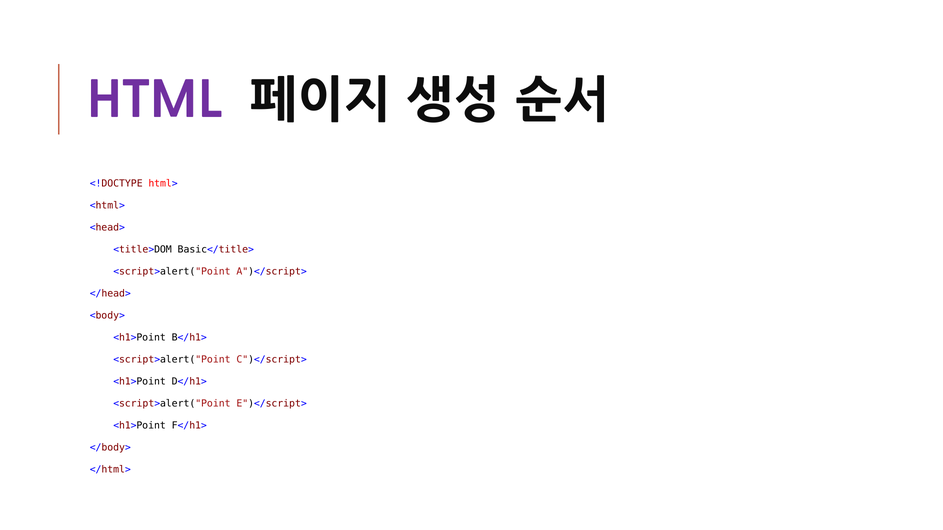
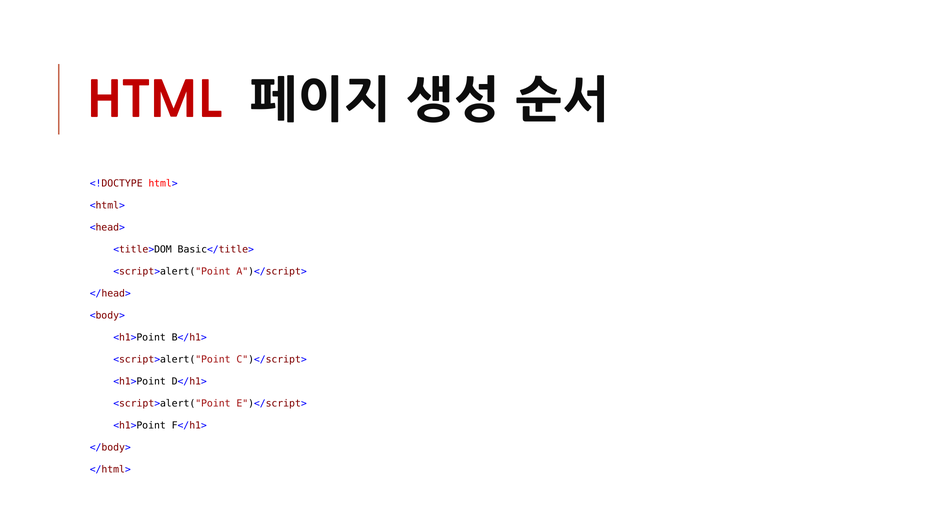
HTML colour: purple -> red
